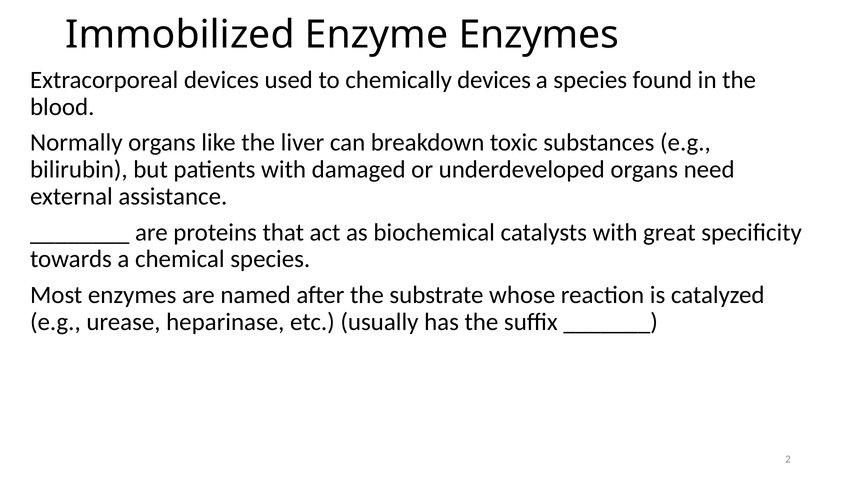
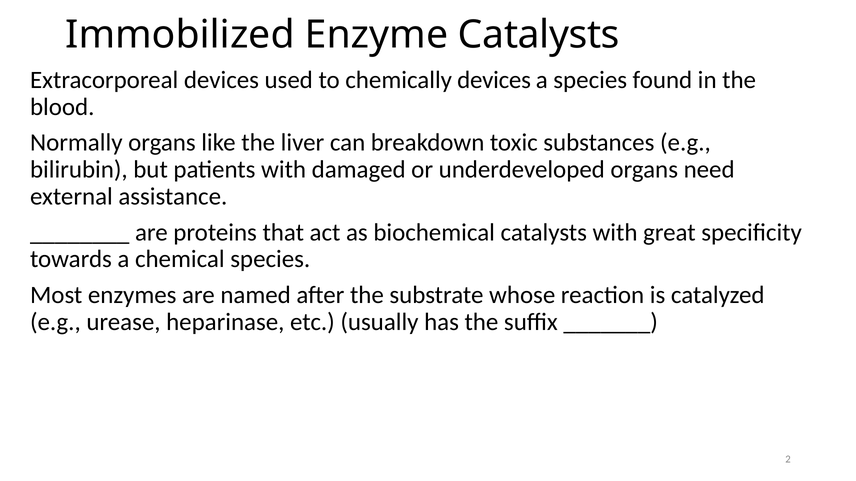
Enzyme Enzymes: Enzymes -> Catalysts
